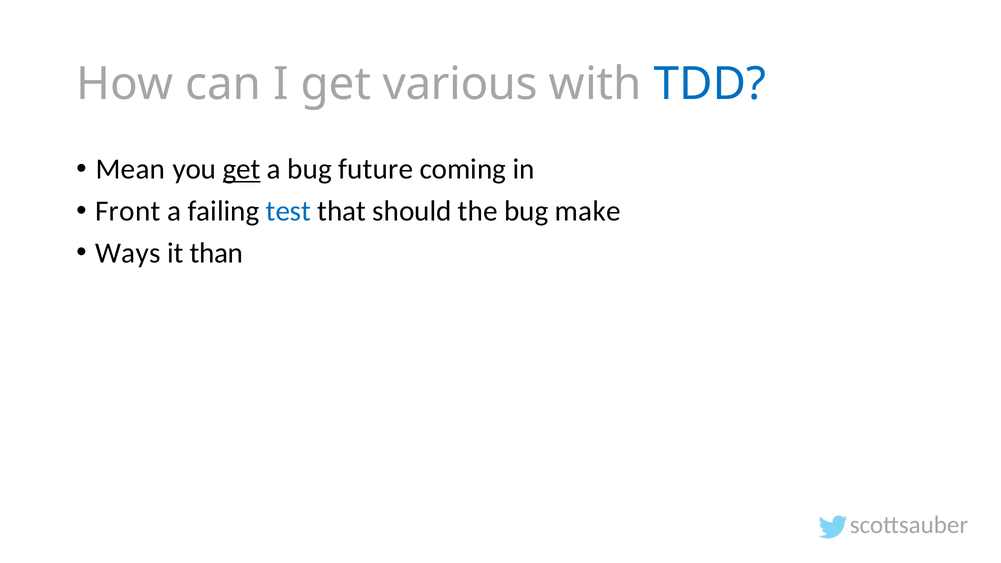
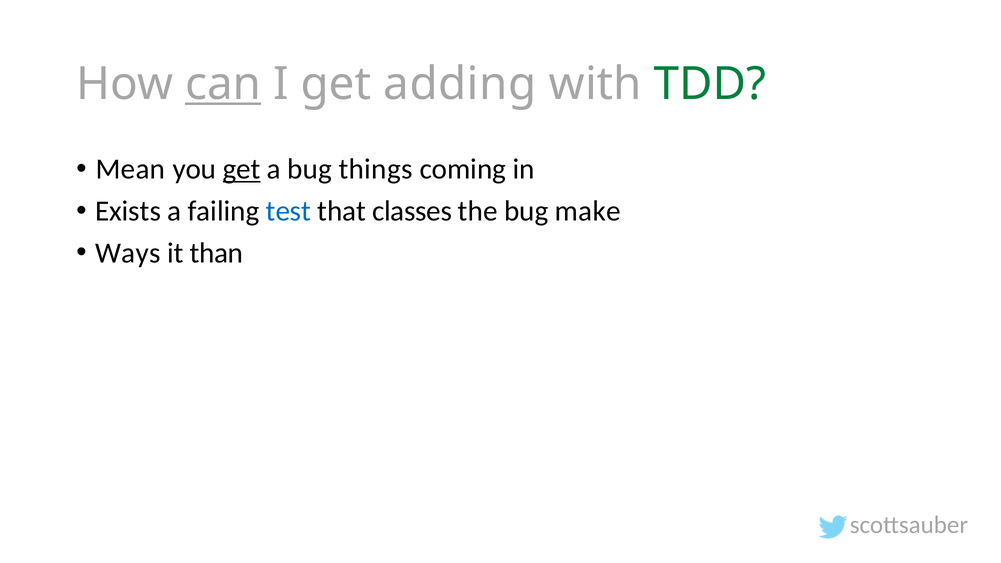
can underline: none -> present
various: various -> adding
TDD colour: blue -> green
future: future -> things
Front: Front -> Exists
should: should -> classes
